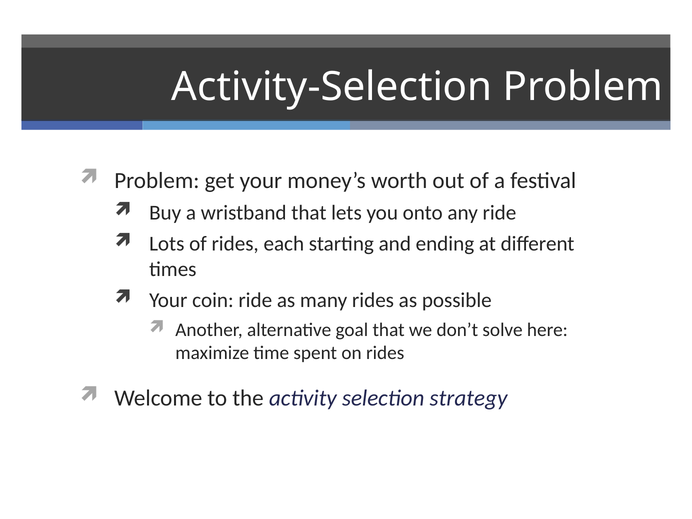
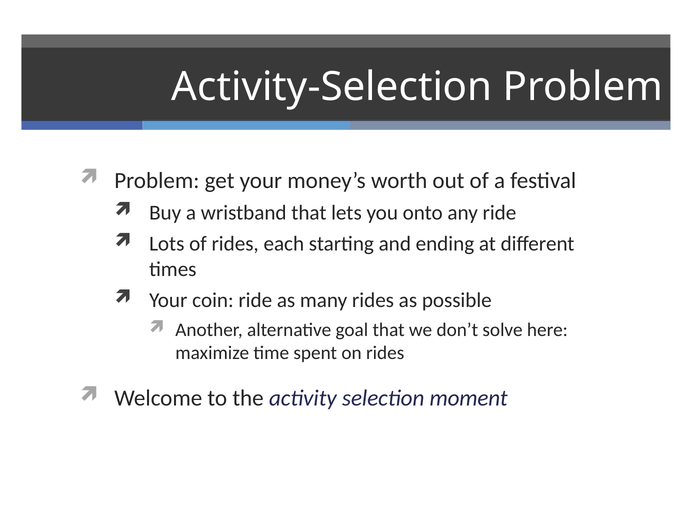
strategy: strategy -> moment
